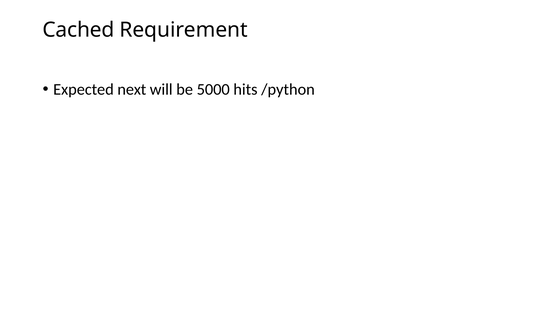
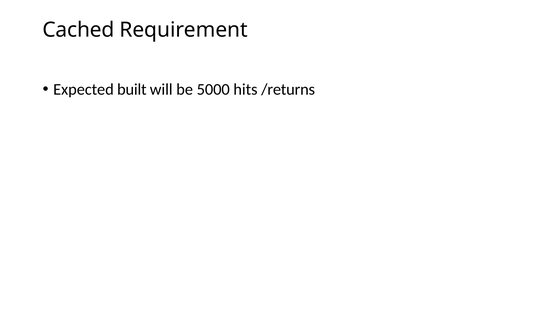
next: next -> built
/python: /python -> /returns
